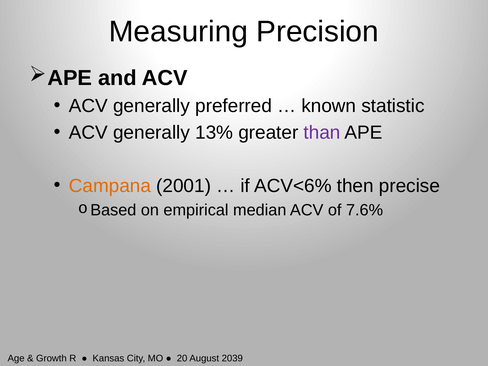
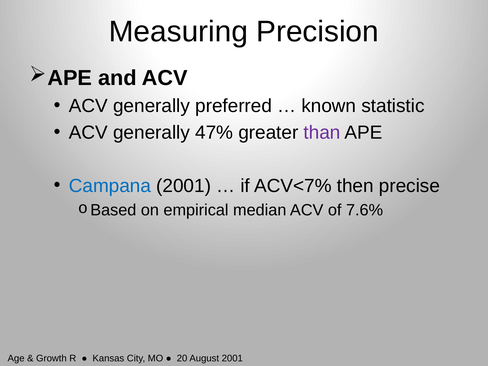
13%: 13% -> 47%
Campana colour: orange -> blue
ACV<6%: ACV<6% -> ACV<7%
August 2039: 2039 -> 2001
